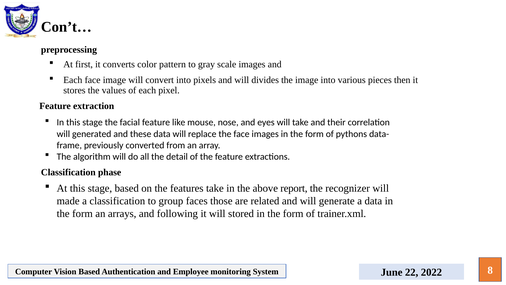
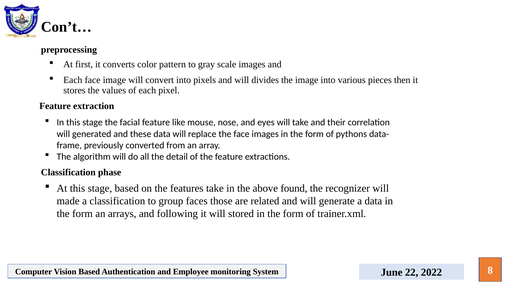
report: report -> found
